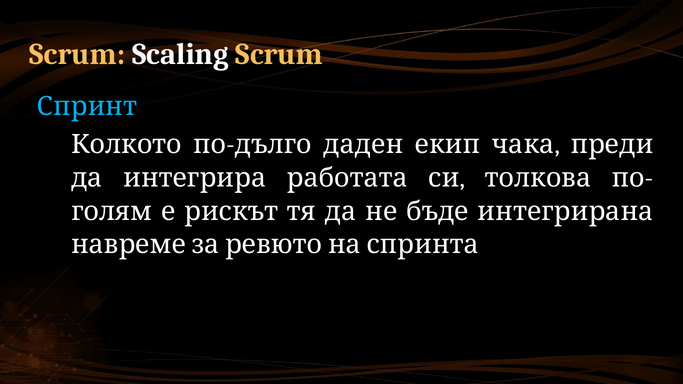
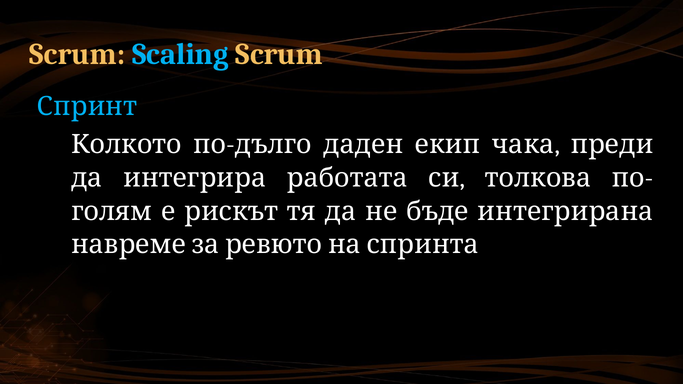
Scaling colour: white -> light blue
